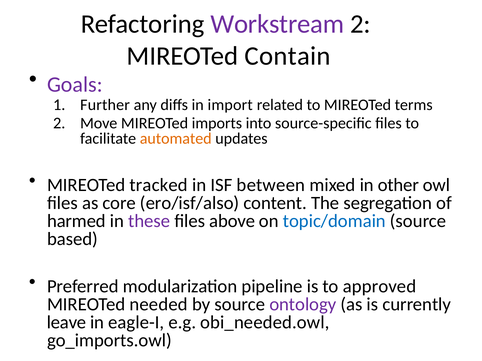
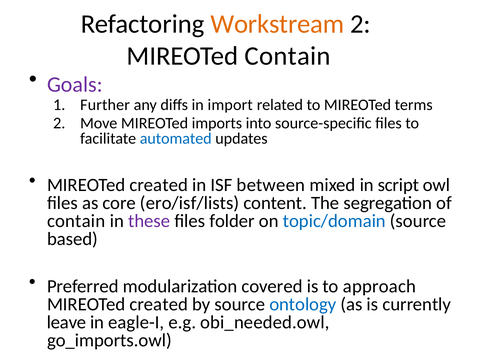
Workstream colour: purple -> orange
automated colour: orange -> blue
tracked at (159, 185): tracked -> created
other: other -> script
ero/isf/also: ero/isf/also -> ero/isf/lists
harmed at (76, 221): harmed -> contain
above: above -> folder
pipeline: pipeline -> covered
approved: approved -> approach
needed at (159, 305): needed -> created
ontology colour: purple -> blue
